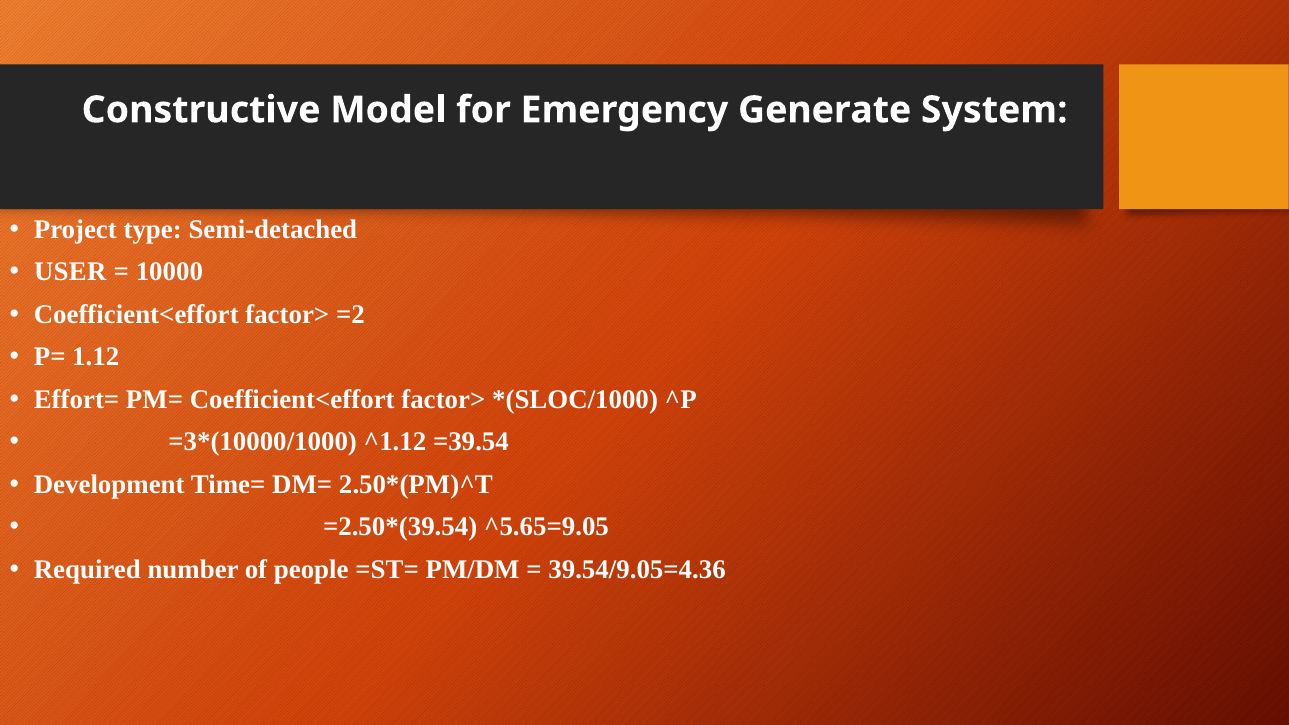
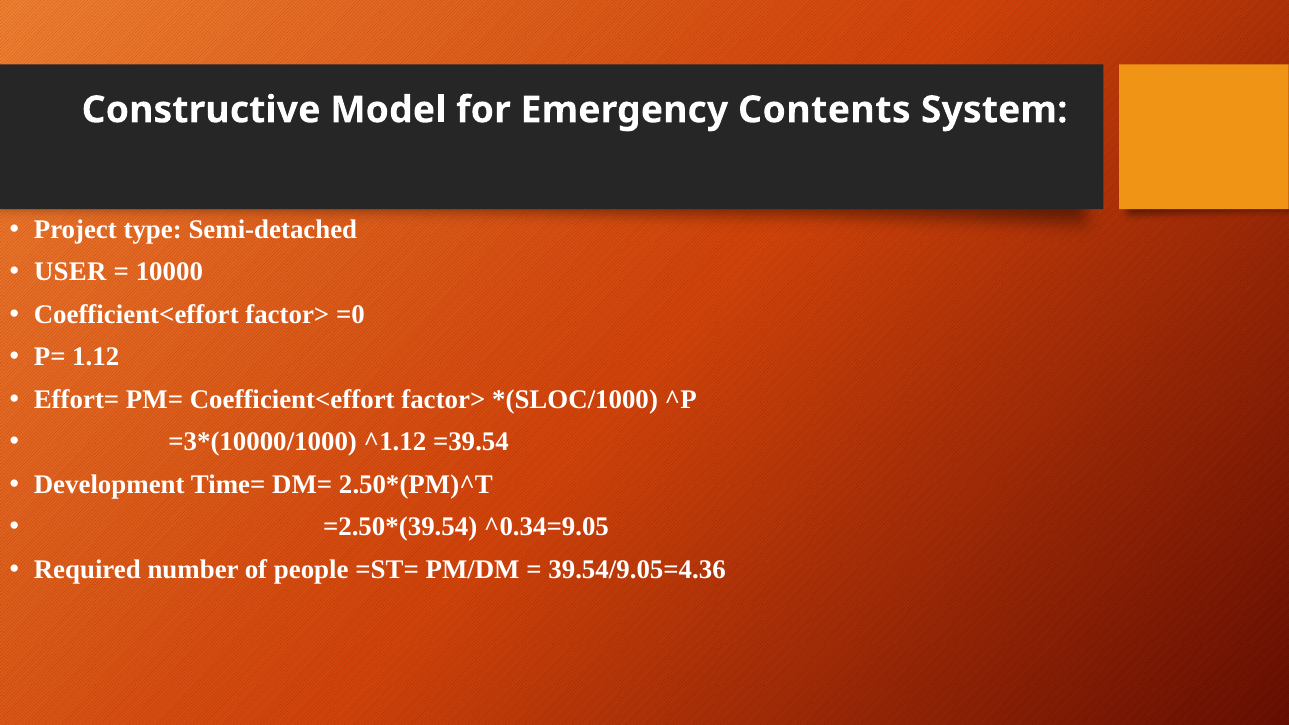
Generate: Generate -> Contents
=2: =2 -> =0
^5.65=9.05: ^5.65=9.05 -> ^0.34=9.05
